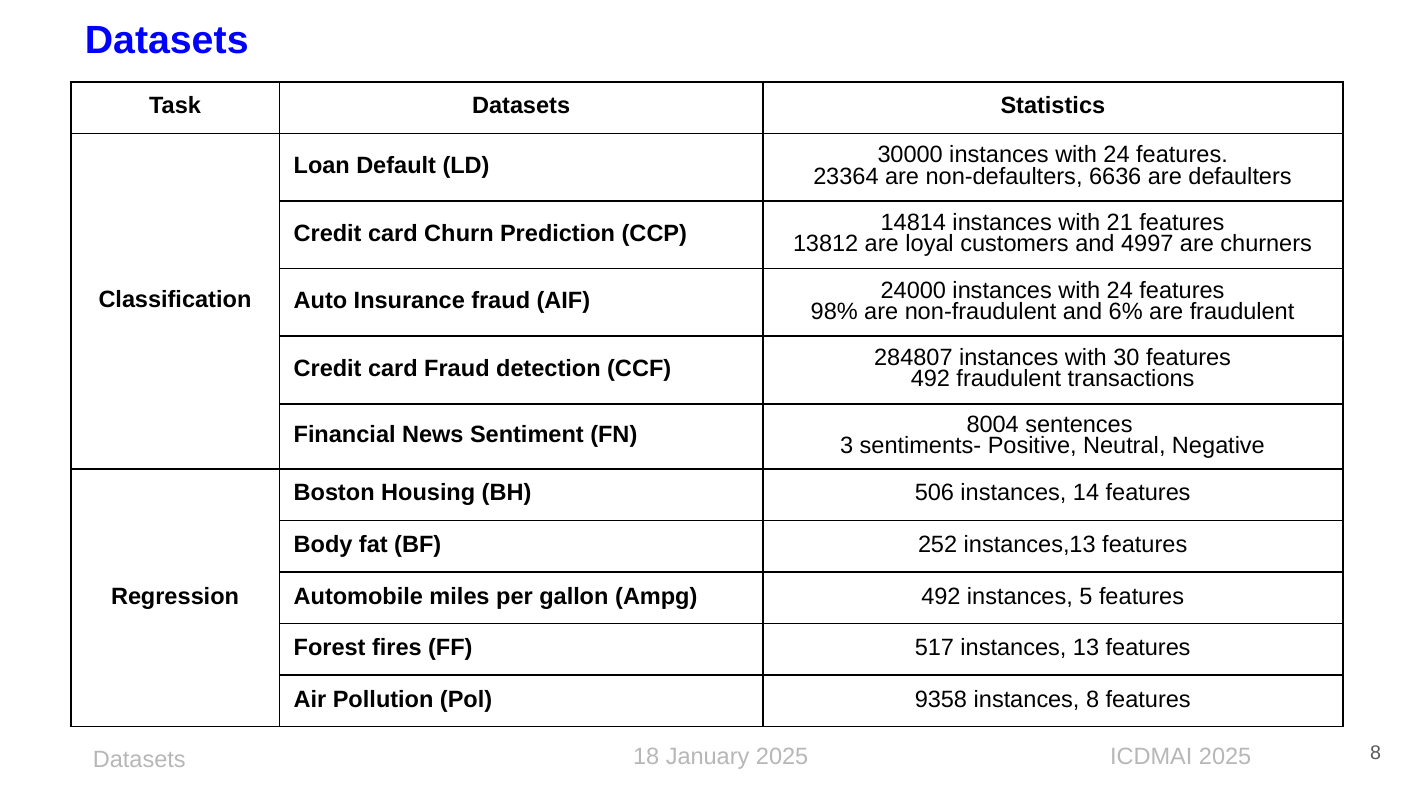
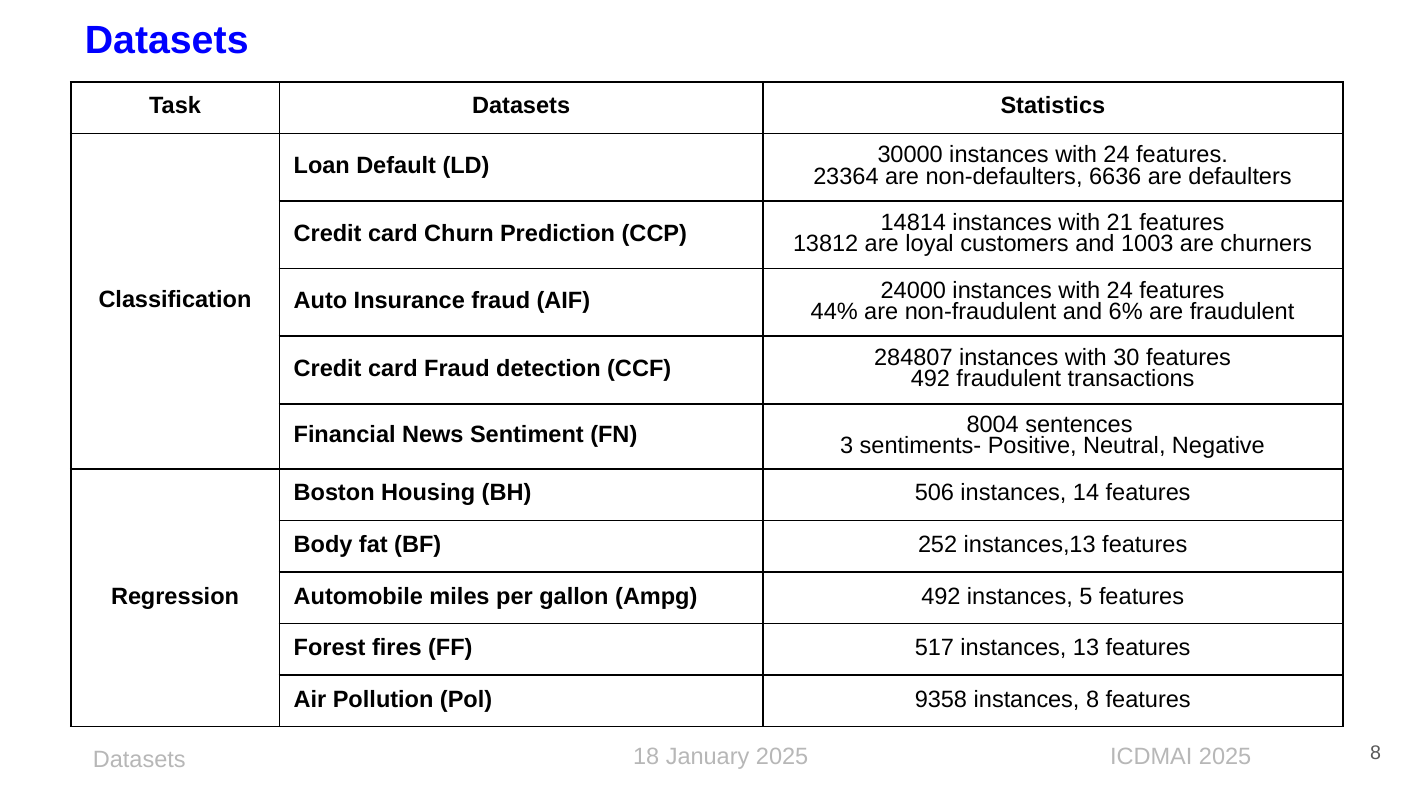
4997: 4997 -> 1003
98%: 98% -> 44%
